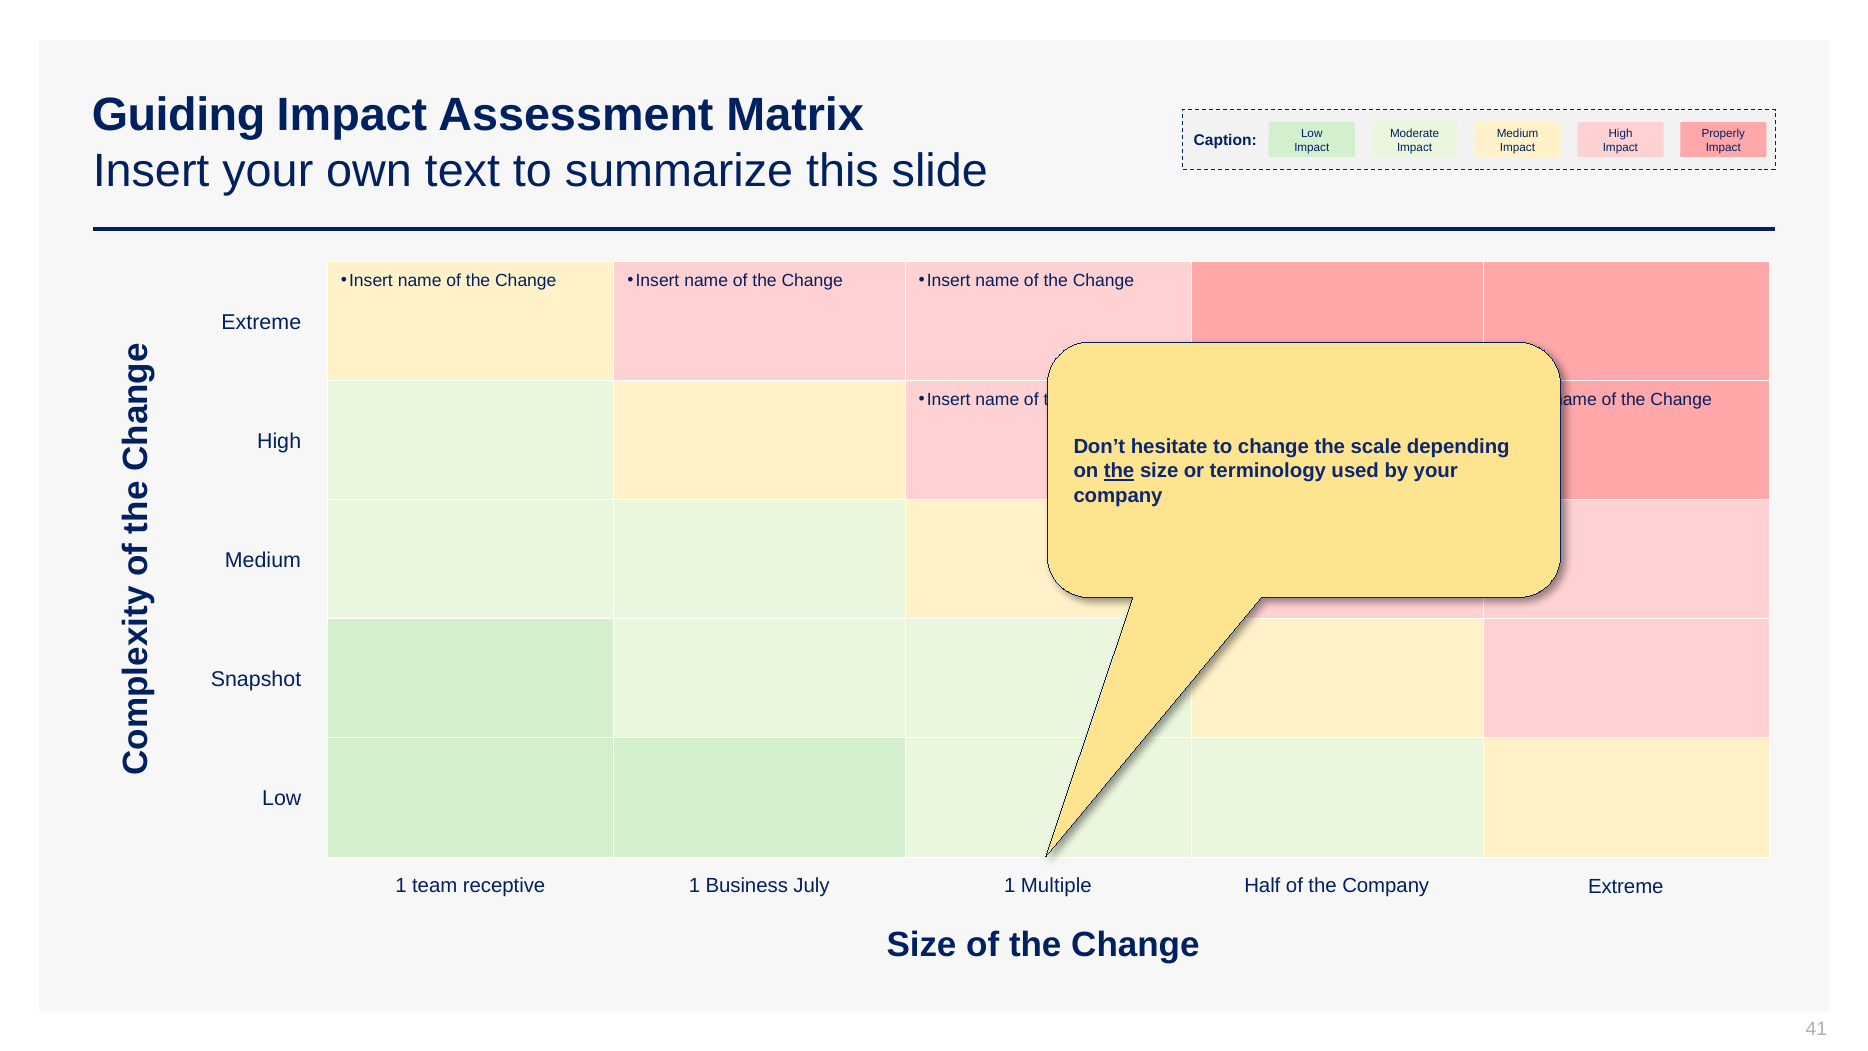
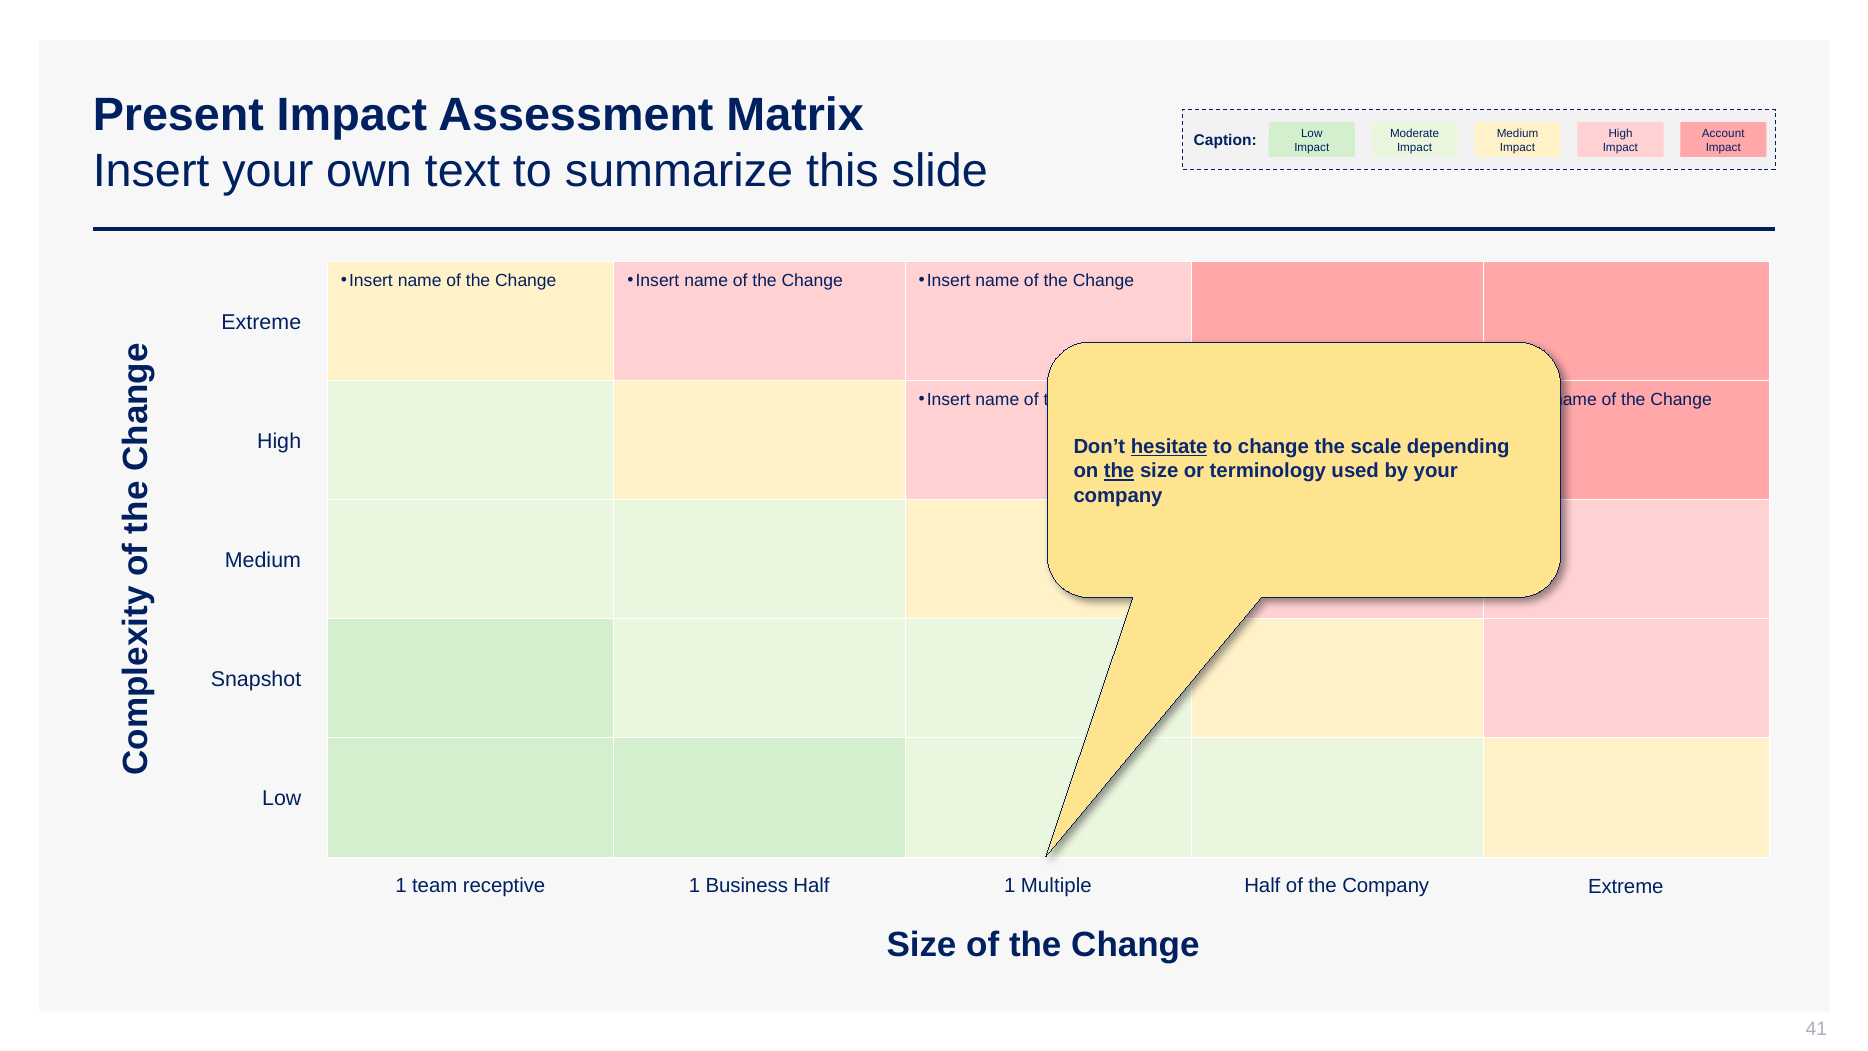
Guiding: Guiding -> Present
Properly: Properly -> Account
hesitate underline: none -> present
Business July: July -> Half
